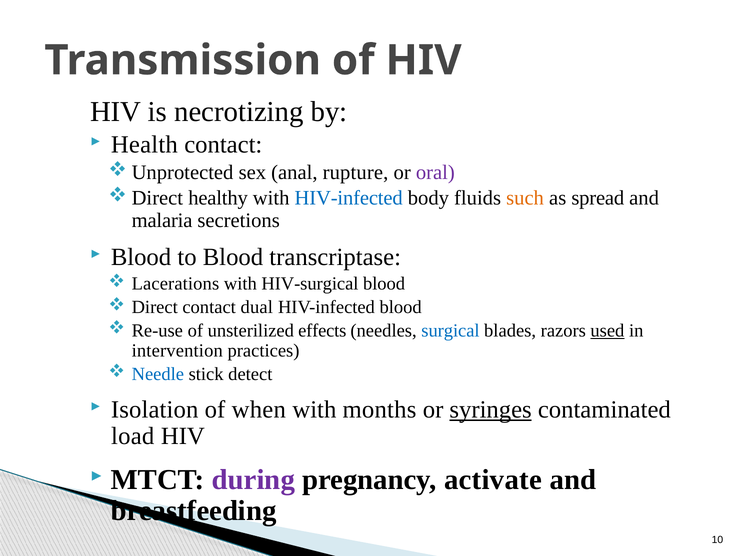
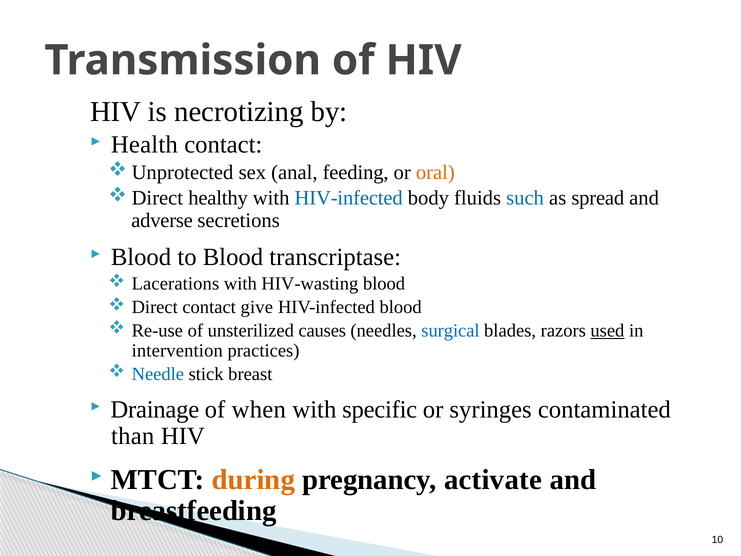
rupture: rupture -> feeding
oral colour: purple -> orange
such colour: orange -> blue
malaria: malaria -> adverse
HIV-surgical: HIV-surgical -> HIV-wasting
dual: dual -> give
effects: effects -> causes
detect: detect -> breast
Isolation: Isolation -> Drainage
months: months -> specific
syringes underline: present -> none
load: load -> than
during colour: purple -> orange
